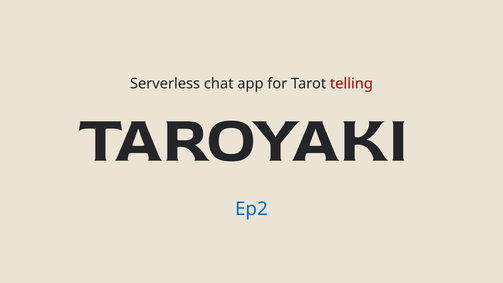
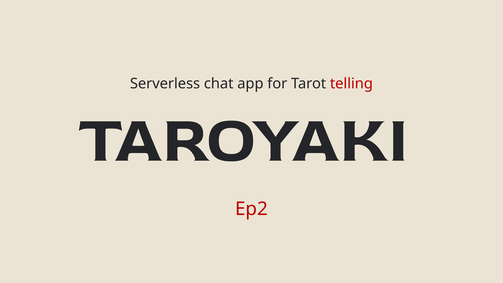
Ep2 colour: blue -> red
